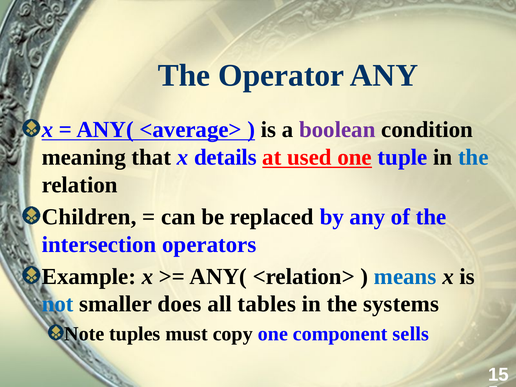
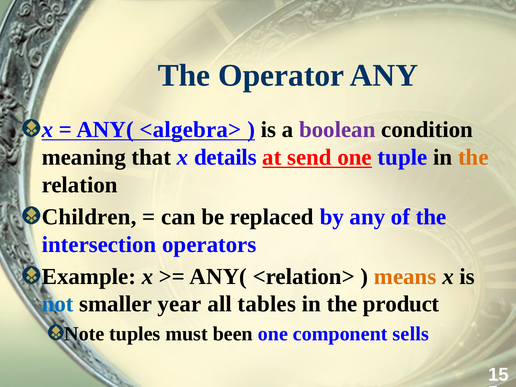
<average>: <average> -> <algebra>
used: used -> send
the at (473, 157) colour: blue -> orange
means colour: blue -> orange
does: does -> year
systems: systems -> product
copy: copy -> been
